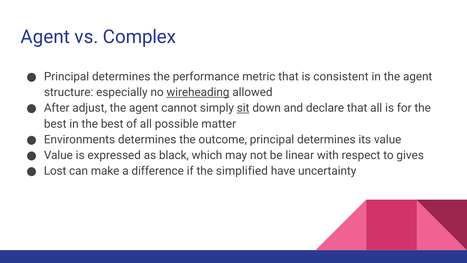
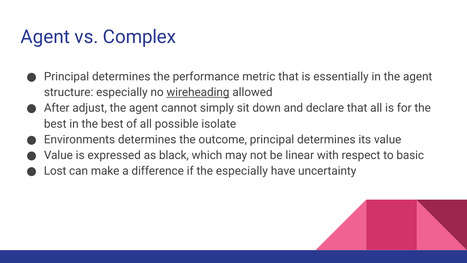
consistent: consistent -> essentially
sit underline: present -> none
matter: matter -> isolate
gives: gives -> basic
the simplified: simplified -> especially
